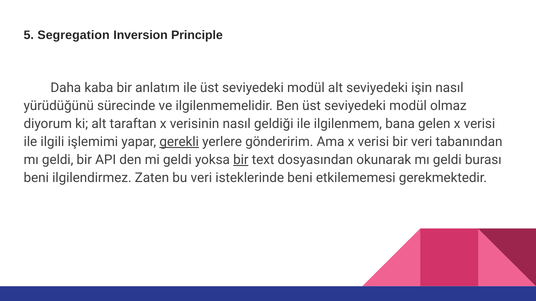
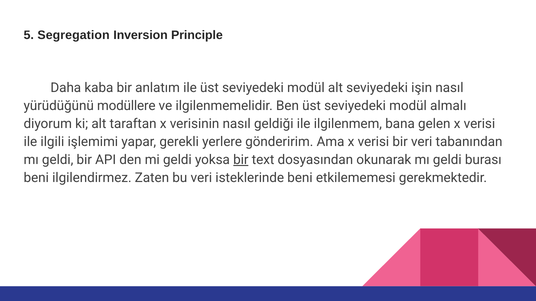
sürecinde: sürecinde -> modüllere
olmaz: olmaz -> almalı
gerekli underline: present -> none
